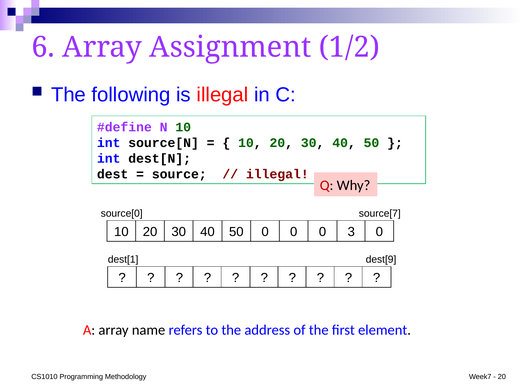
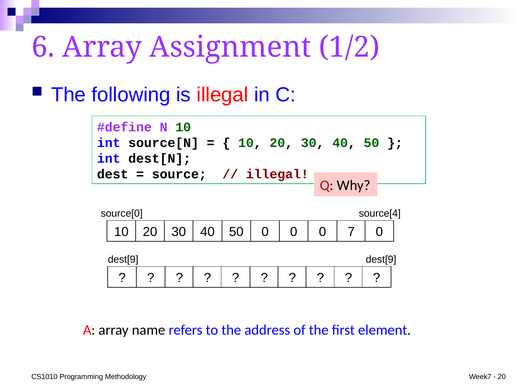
source[7: source[7 -> source[4
3: 3 -> 7
dest[1 at (123, 260): dest[1 -> dest[9
